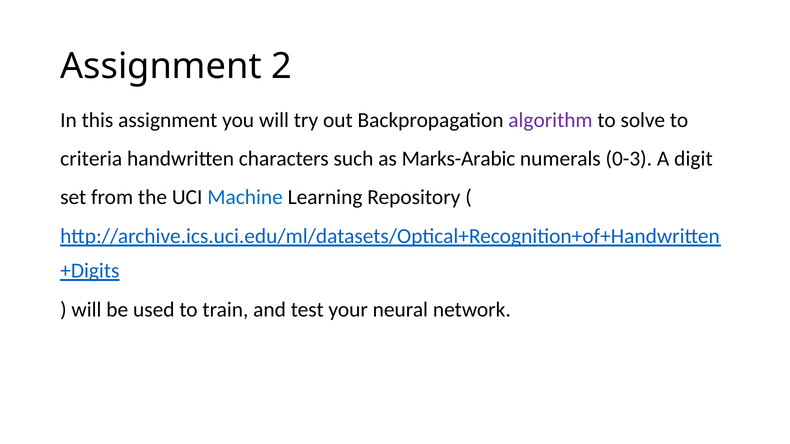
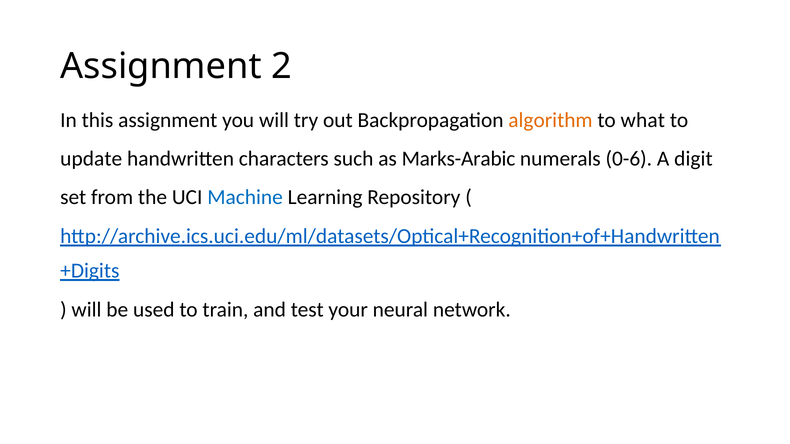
algorithm colour: purple -> orange
solve: solve -> what
criteria: criteria -> update
0-3: 0-3 -> 0-6
